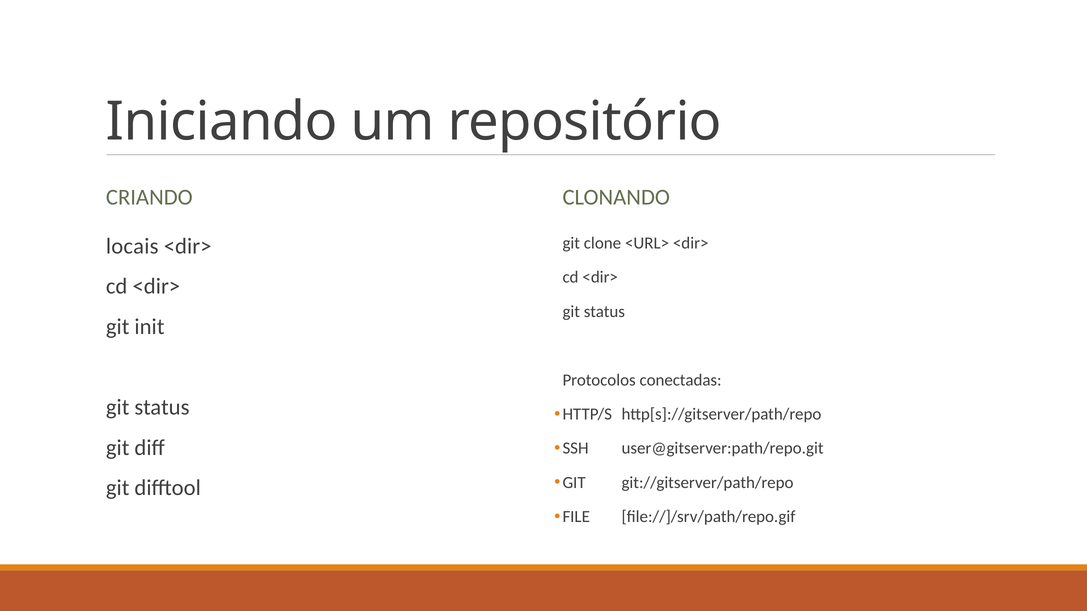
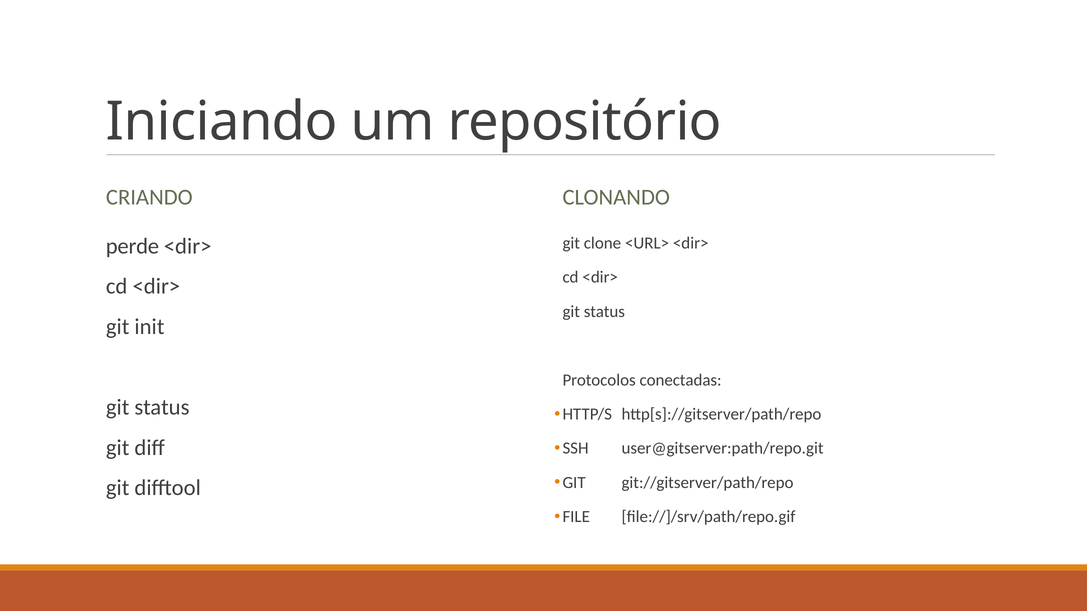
locais: locais -> perde
